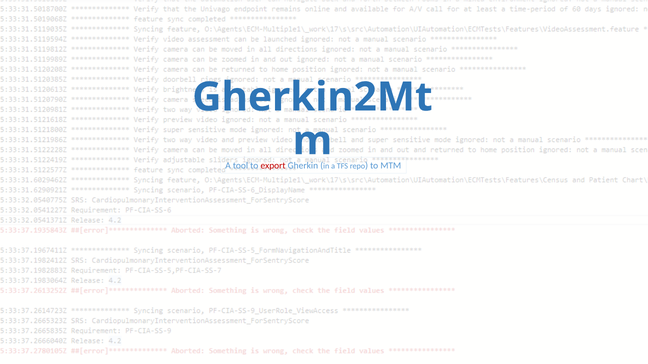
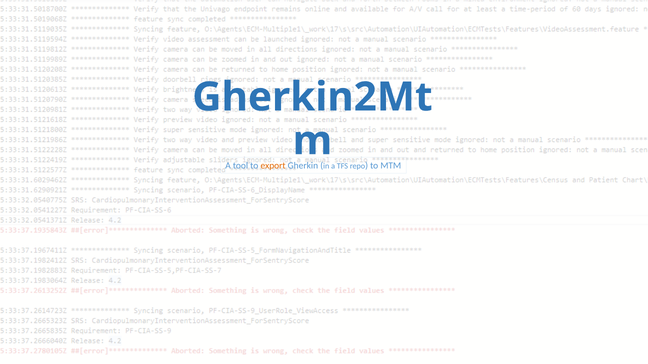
export colour: red -> orange
